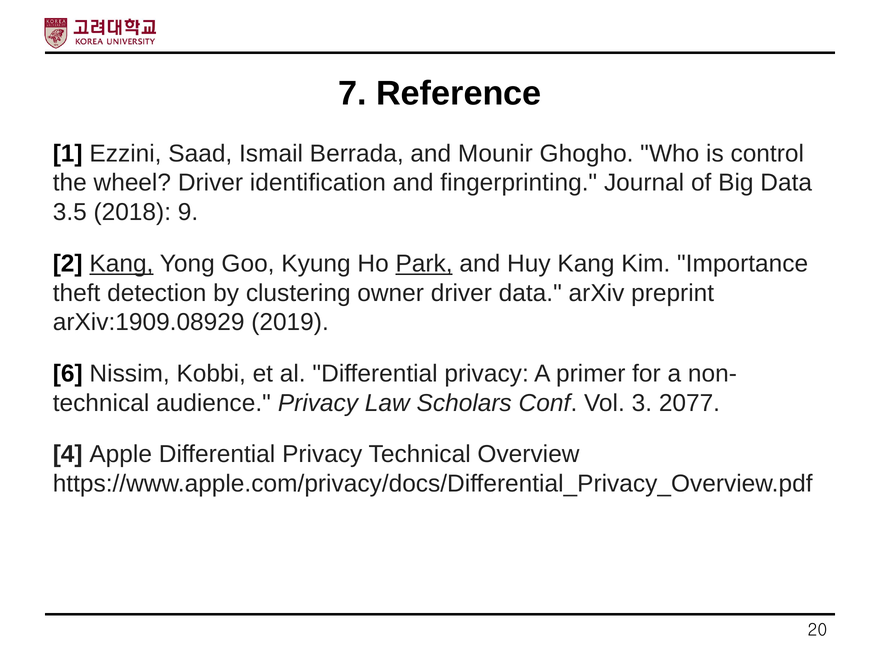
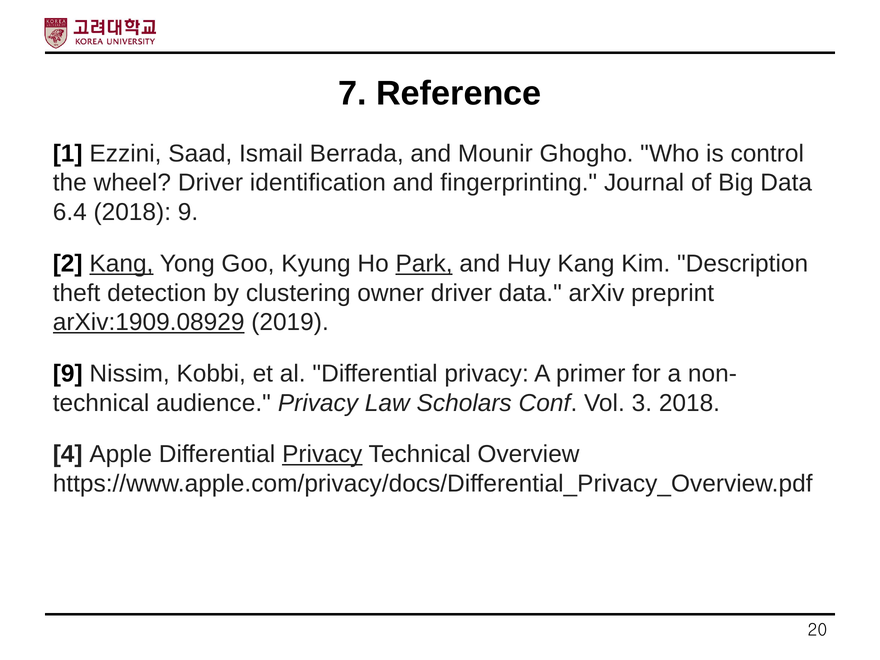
3.5: 3.5 -> 6.4
Importance: Importance -> Description
arXiv:1909.08929 underline: none -> present
6 at (68, 374): 6 -> 9
3 2077: 2077 -> 2018
Privacy at (322, 454) underline: none -> present
